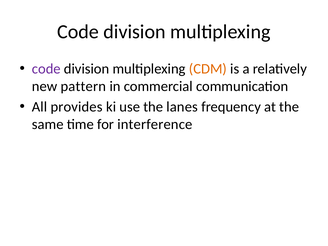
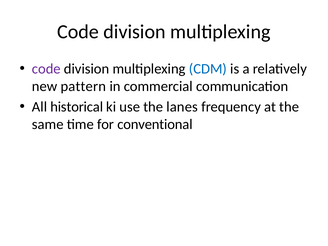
CDM colour: orange -> blue
provides: provides -> historical
interference: interference -> conventional
